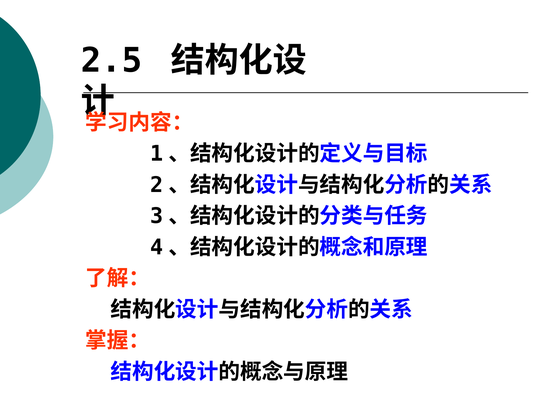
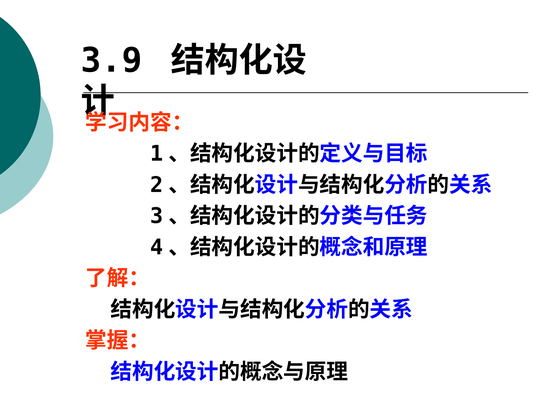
2.5: 2.5 -> 3.9
